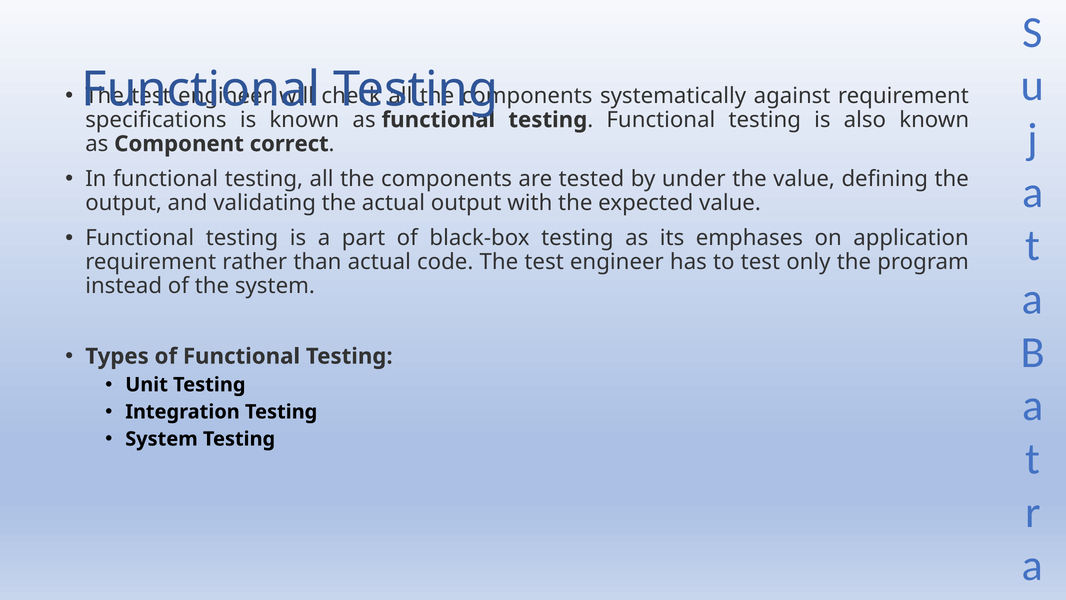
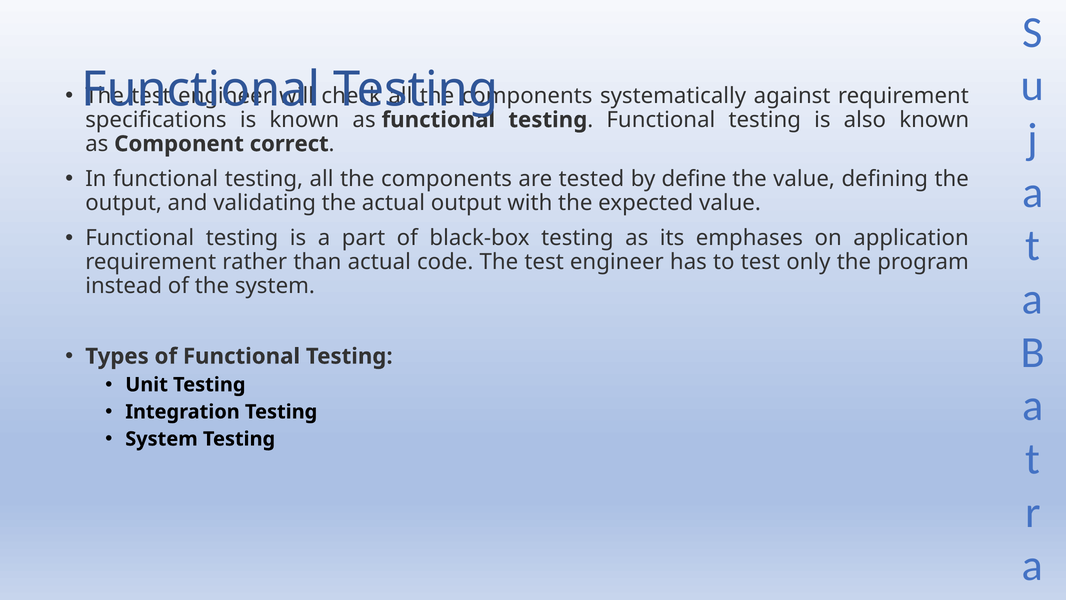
under: under -> define
